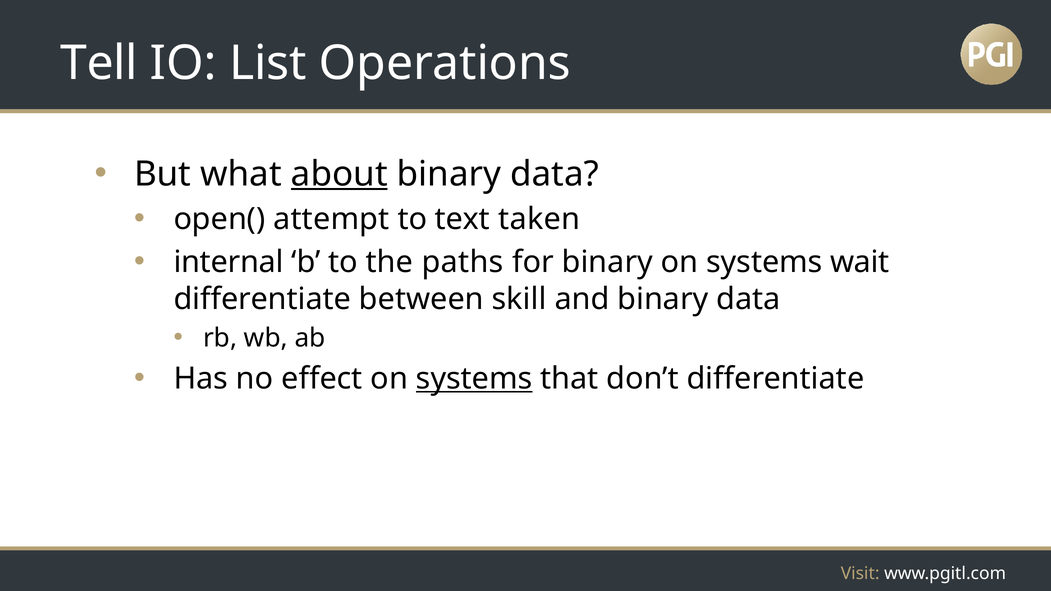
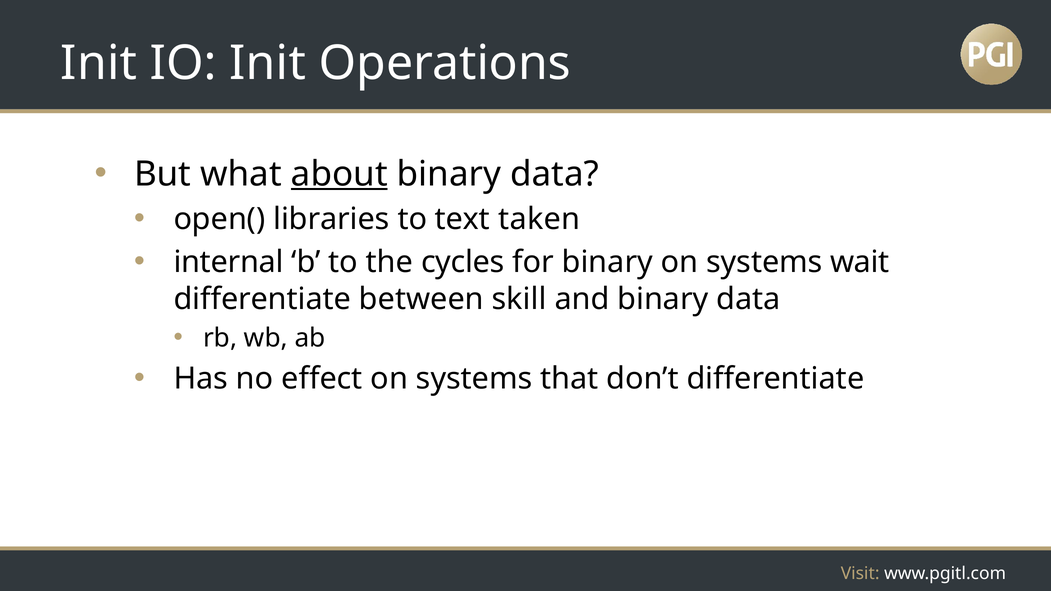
Tell at (99, 63): Tell -> Init
IO List: List -> Init
attempt: attempt -> libraries
paths: paths -> cycles
systems at (474, 379) underline: present -> none
